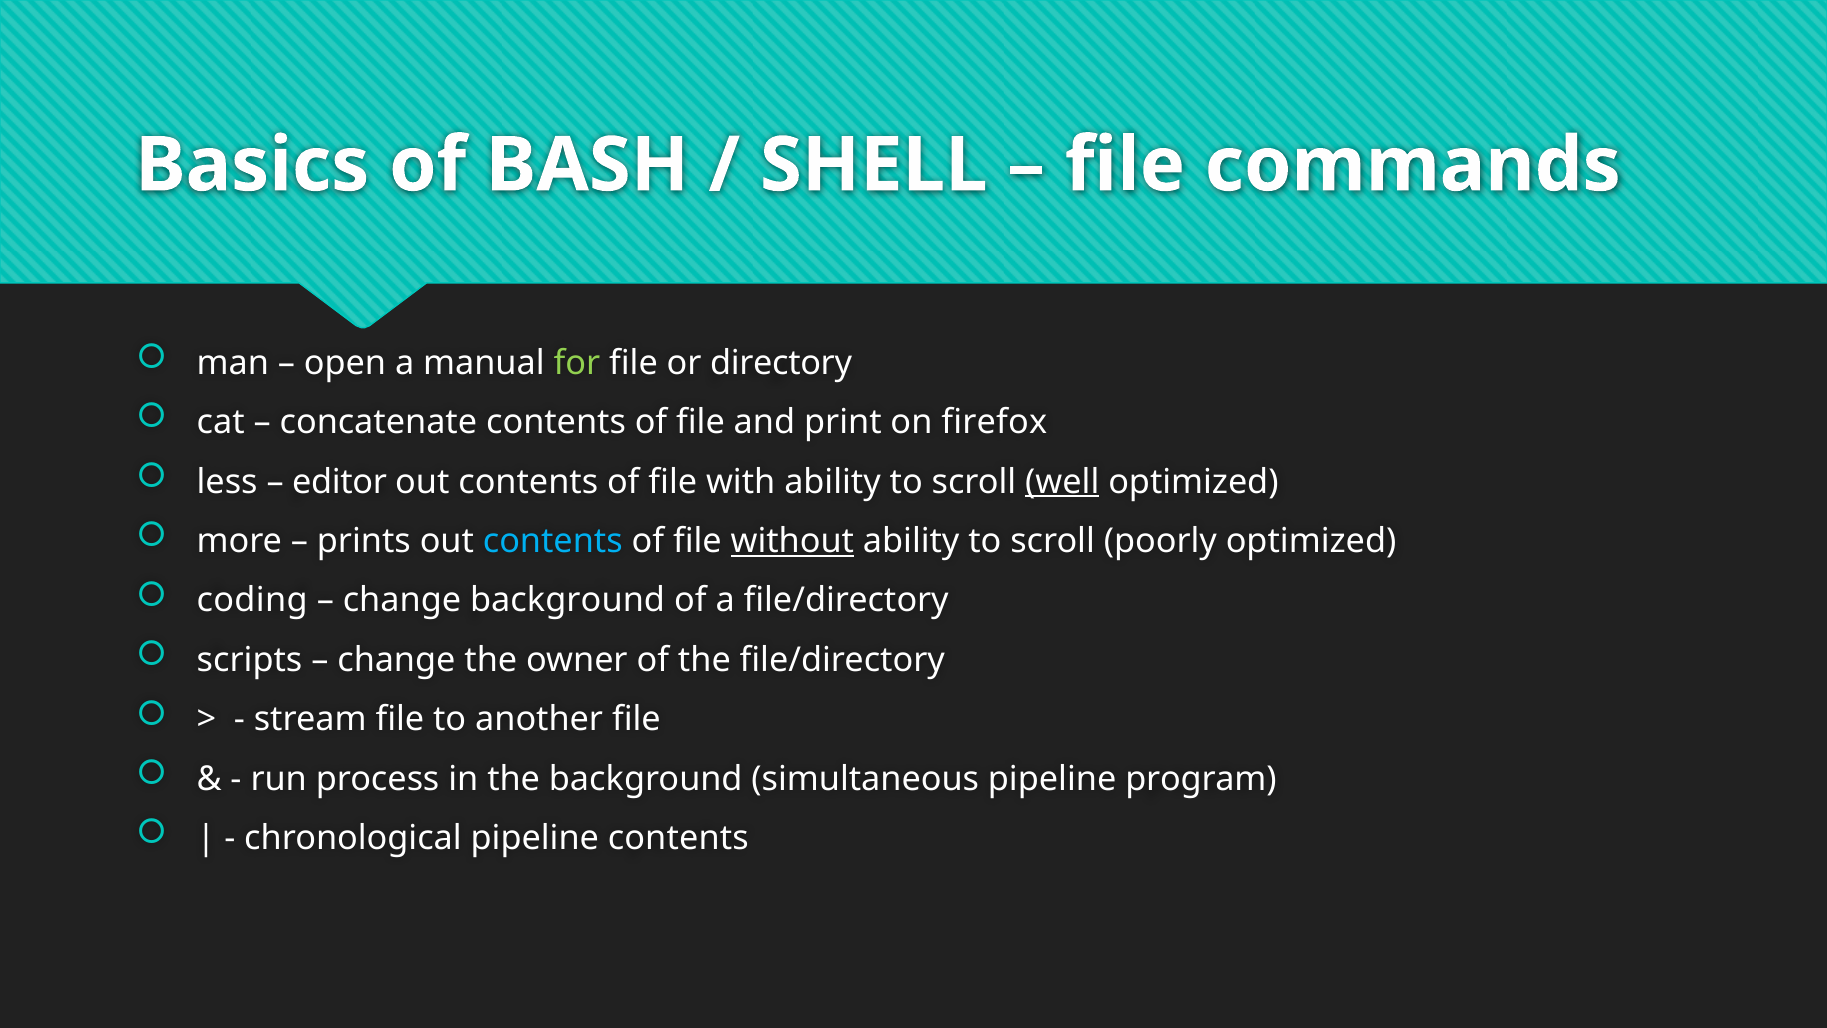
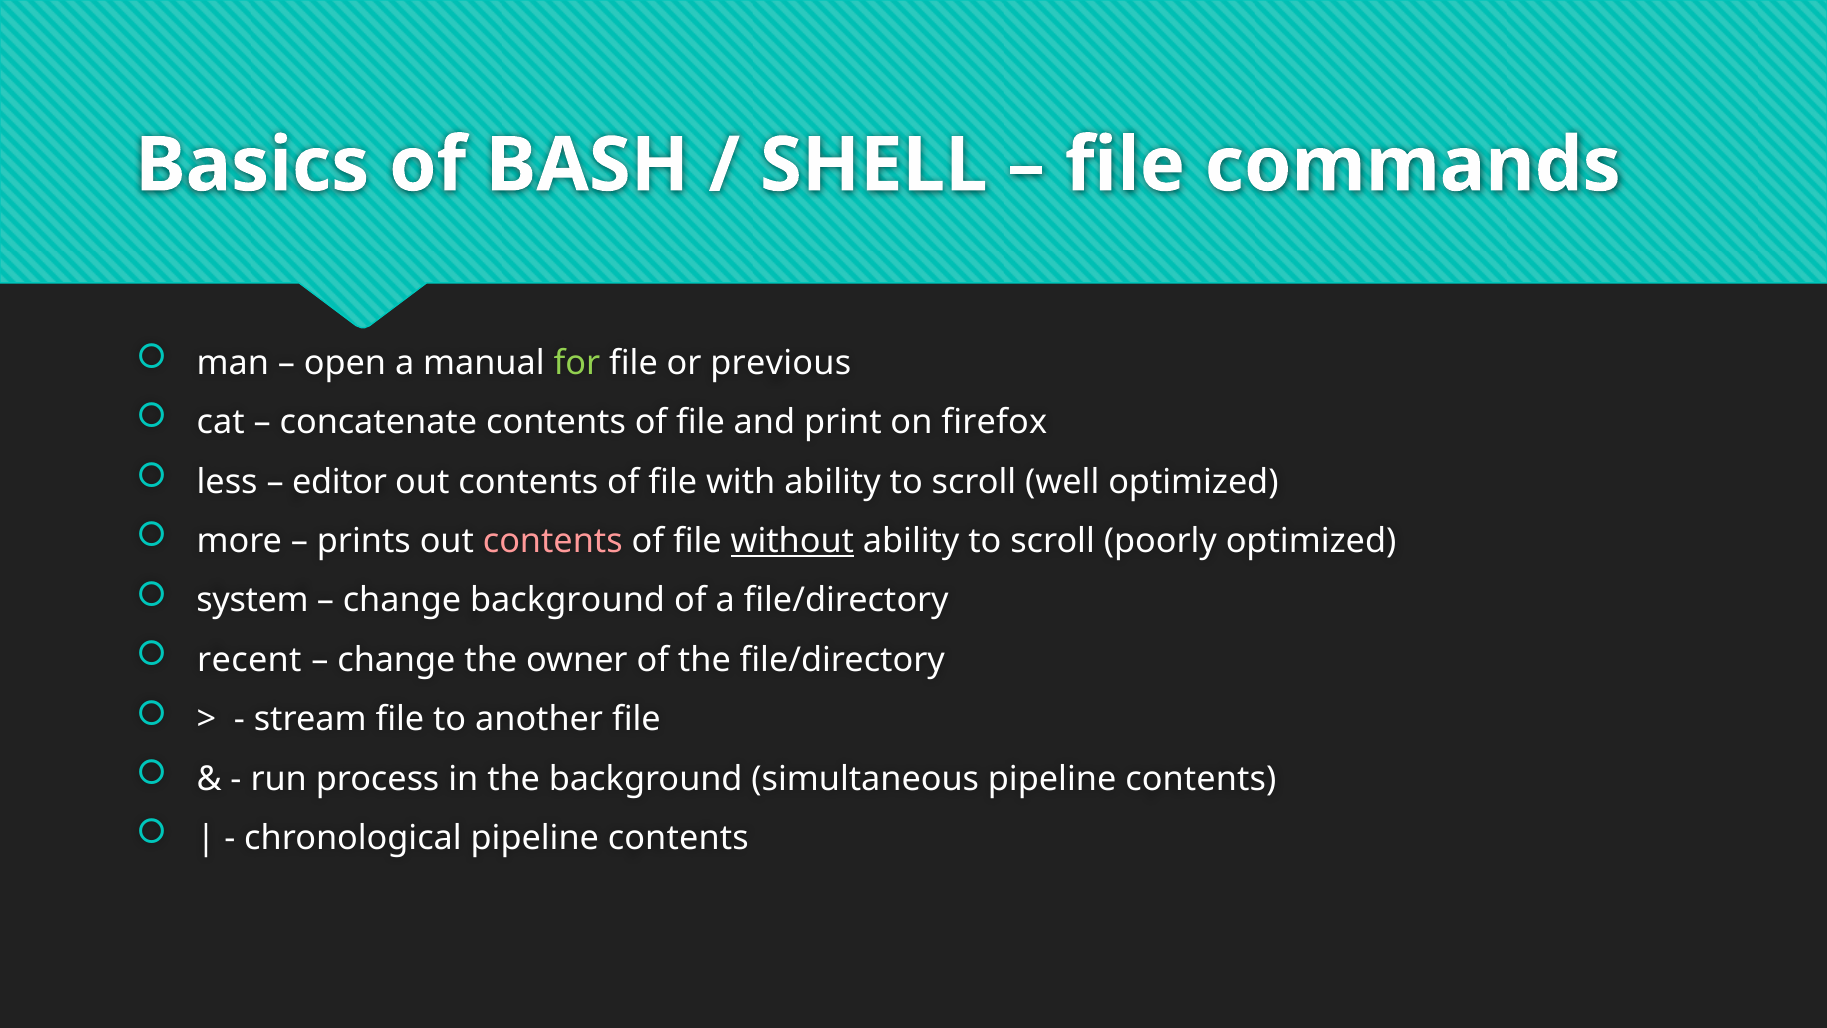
directory: directory -> previous
well underline: present -> none
contents at (553, 541) colour: light blue -> pink
coding: coding -> system
scripts: scripts -> recent
simultaneous pipeline program: program -> contents
